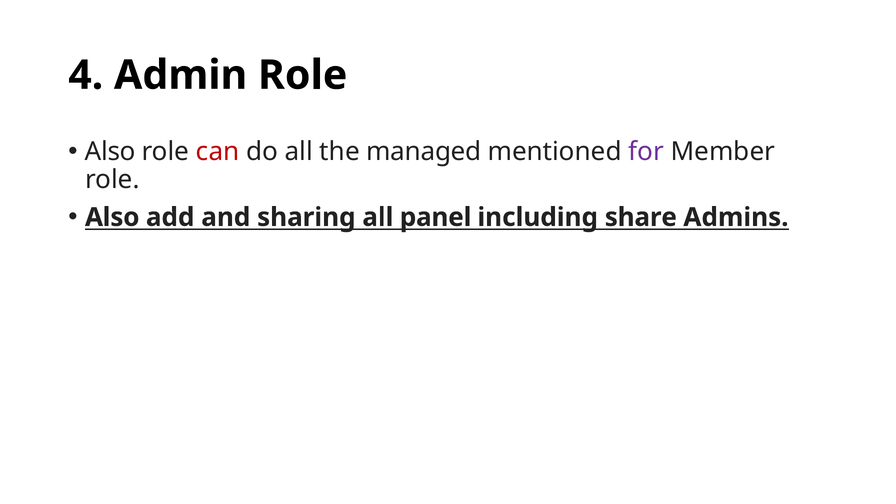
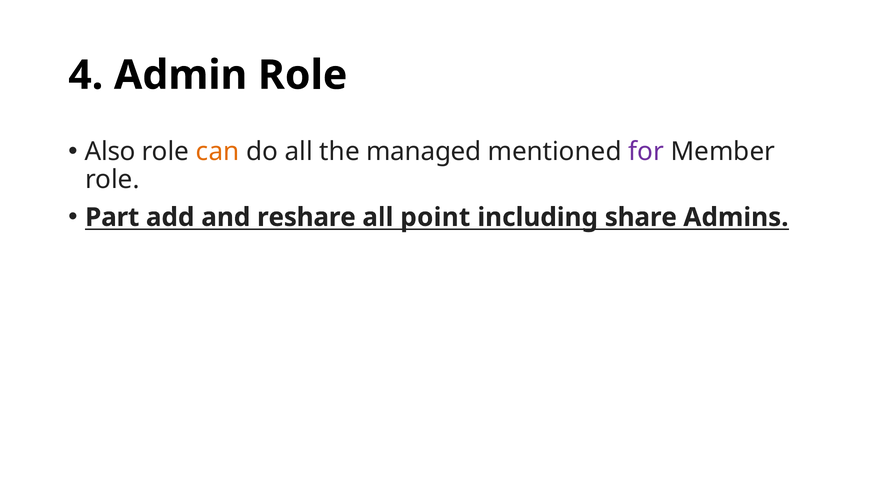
can colour: red -> orange
Also at (112, 217): Also -> Part
sharing: sharing -> reshare
panel: panel -> point
